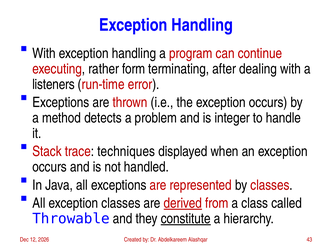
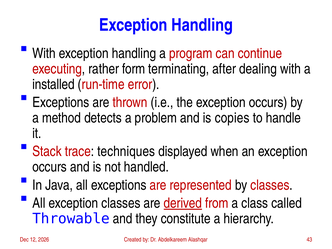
listeners: listeners -> installed
integer: integer -> copies
constitute underline: present -> none
